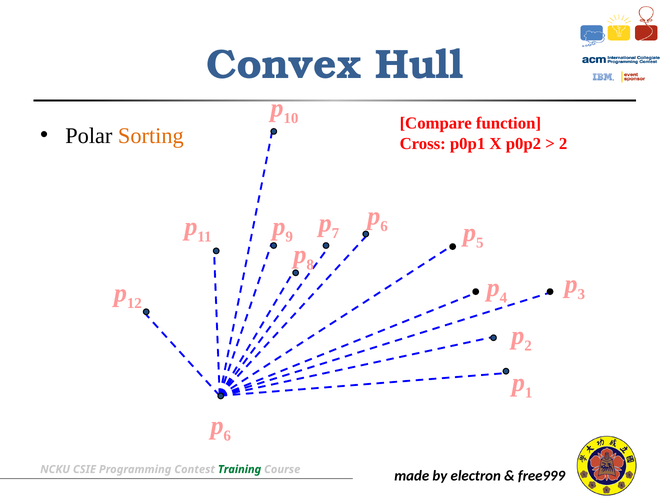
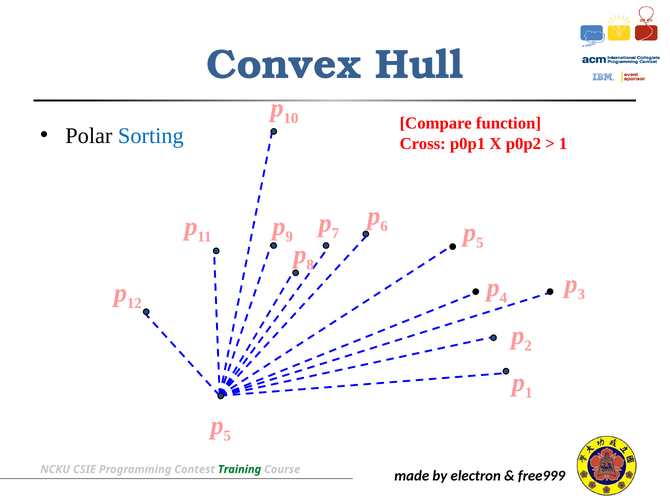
Sorting colour: orange -> blue
2 at (563, 143): 2 -> 1
6 at (227, 435): 6 -> 5
